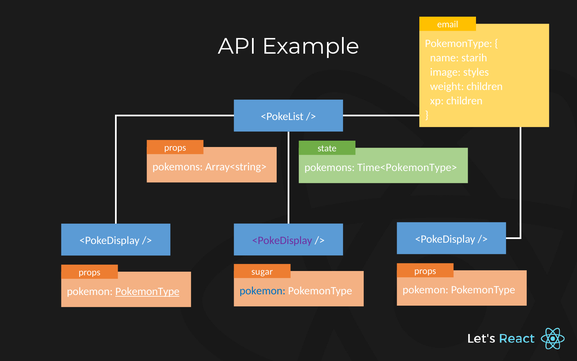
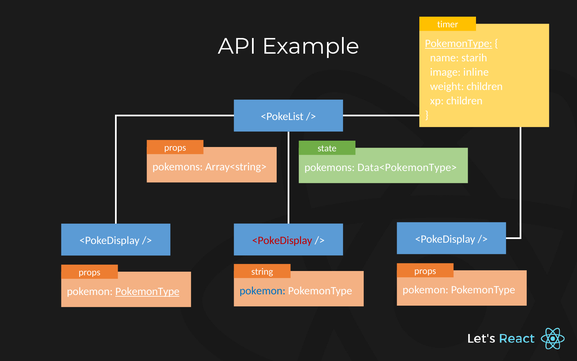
email: email -> timer
PokemonType at (459, 43) underline: none -> present
styles: styles -> inline
Time<PokemonType>: Time<PokemonType> -> Data<PokemonType>
<PokeDisplay at (282, 240) colour: purple -> red
sugar: sugar -> string
